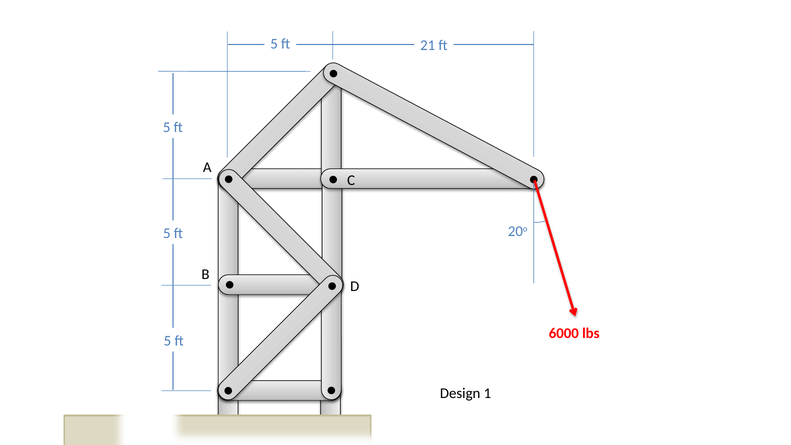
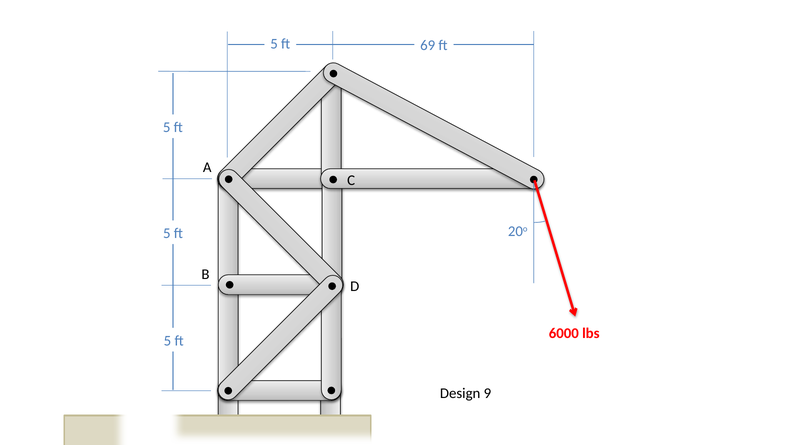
21: 21 -> 69
1: 1 -> 9
